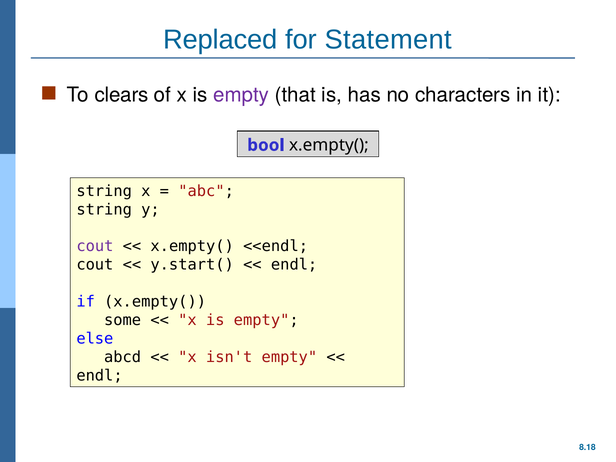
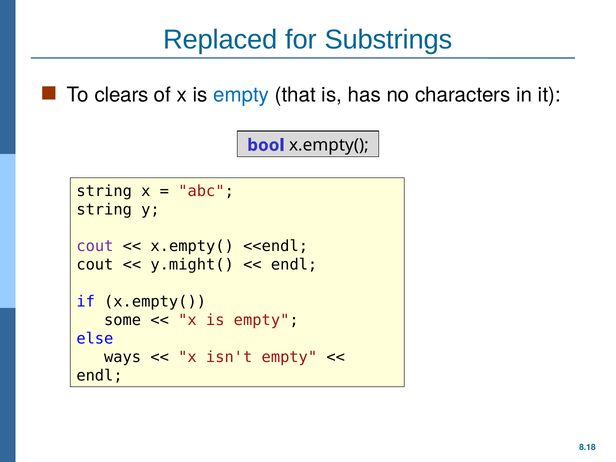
Statement: Statement -> Substrings
empty at (241, 95) colour: purple -> blue
y.start(: y.start( -> y.might(
abcd: abcd -> ways
